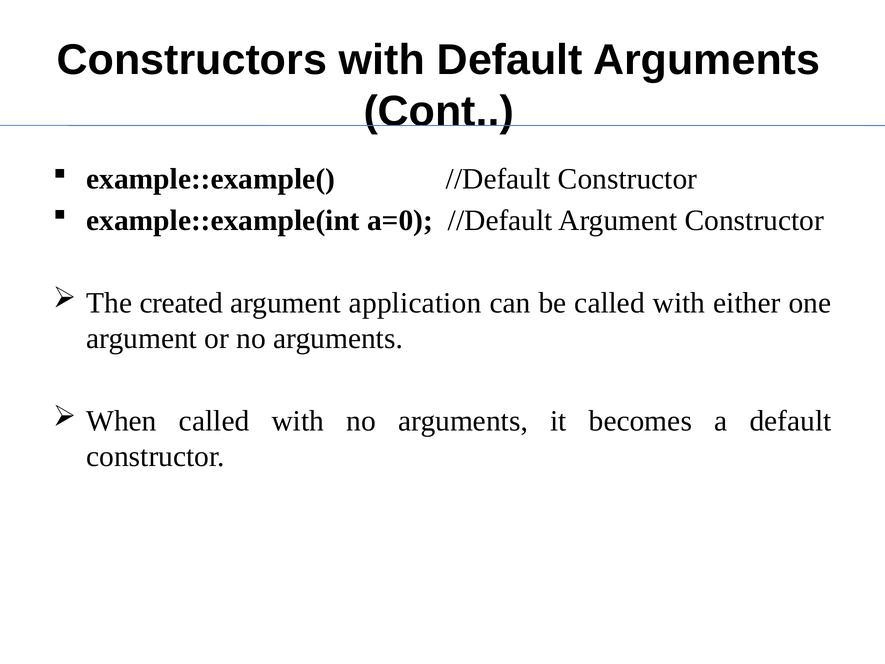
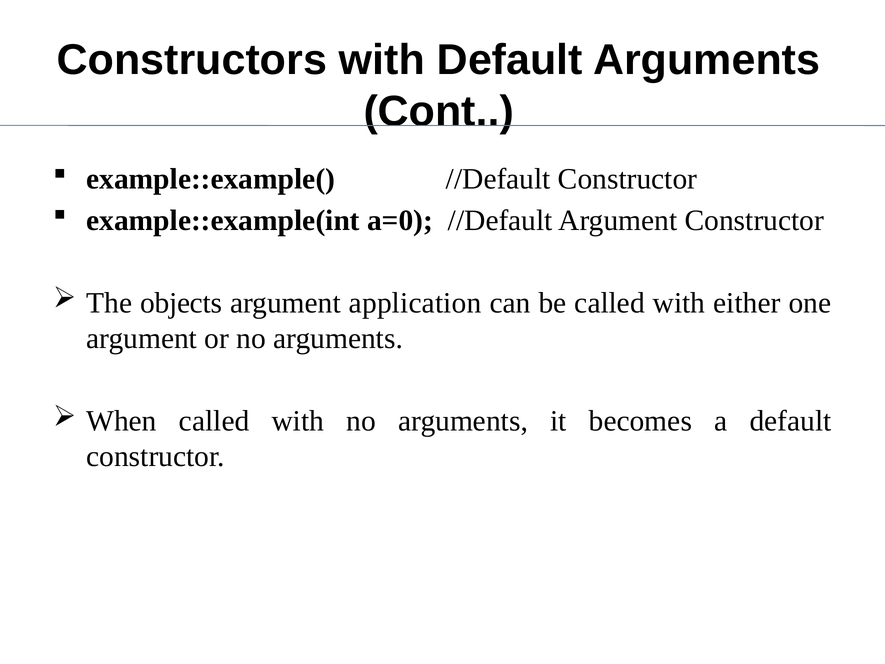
created: created -> objects
